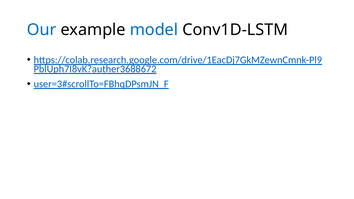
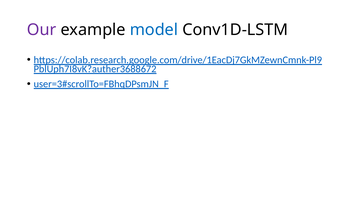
Our colour: blue -> purple
